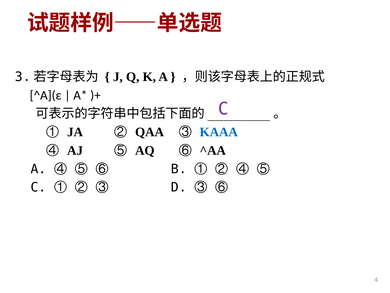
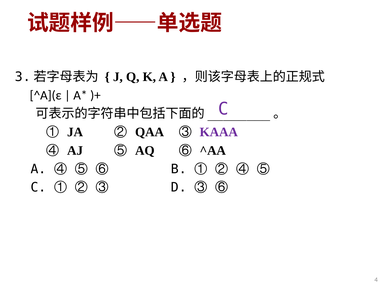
KAAA colour: blue -> purple
